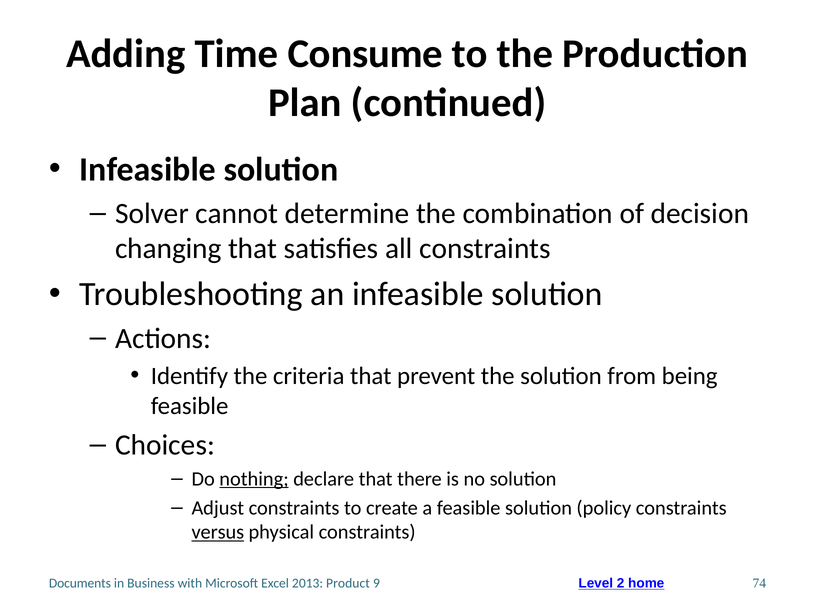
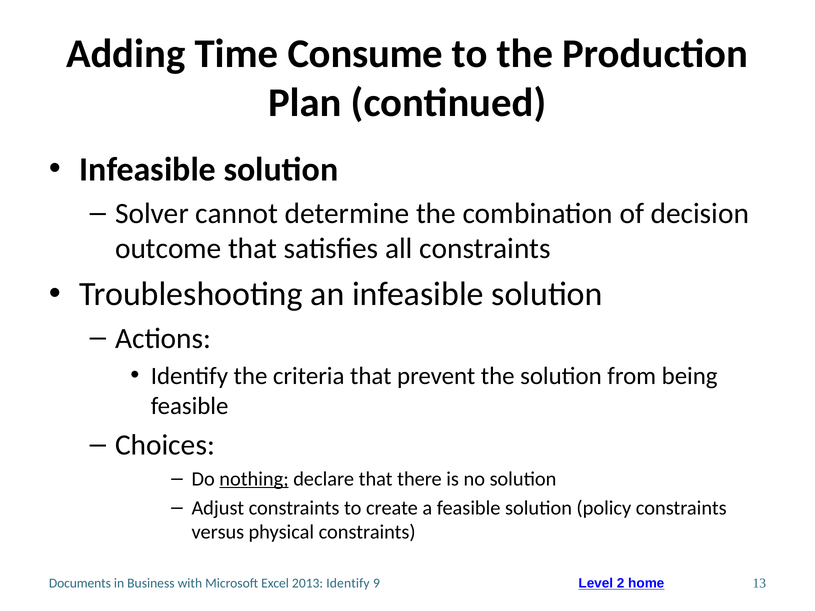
changing: changing -> outcome
versus underline: present -> none
2013 Product: Product -> Identify
74: 74 -> 13
